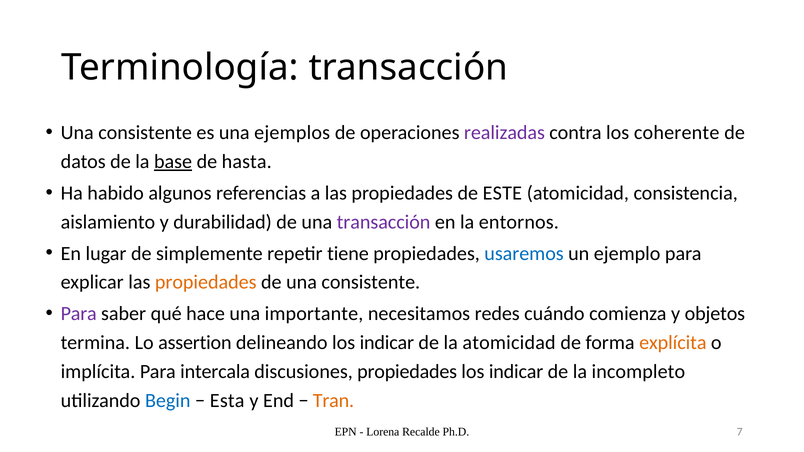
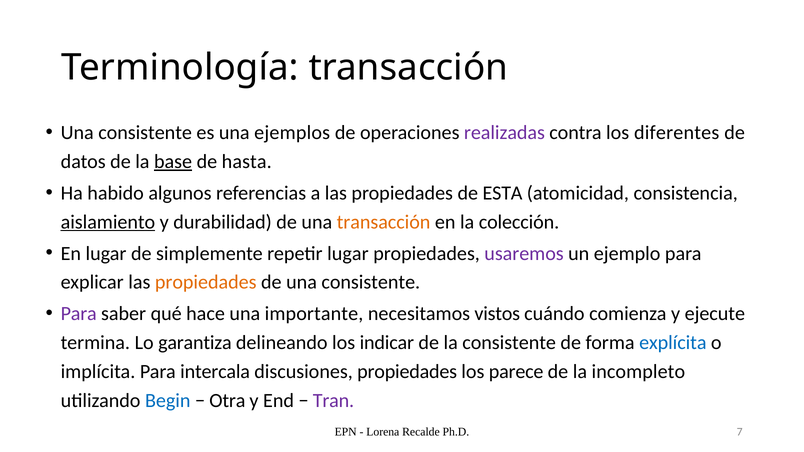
coherente: coherente -> diferentes
ESTE: ESTE -> ESTA
aislamiento underline: none -> present
transacción at (384, 222) colour: purple -> orange
entornos: entornos -> colección
repetir tiene: tiene -> lugar
usaremos colour: blue -> purple
redes: redes -> vistos
objetos: objetos -> ejecute
assertion: assertion -> garantiza
la atomicidad: atomicidad -> consistente
explícita colour: orange -> blue
indicar at (516, 372): indicar -> parece
Esta: Esta -> Otra
Tran colour: orange -> purple
